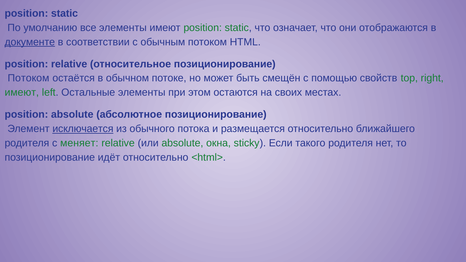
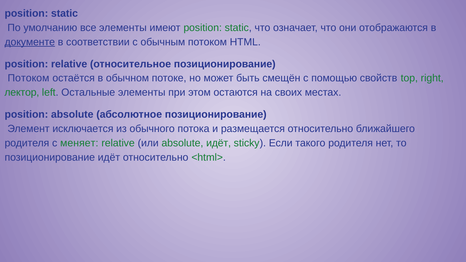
имеют at (22, 93): имеют -> лектор
исключается underline: present -> none
absolute окна: окна -> идёт
